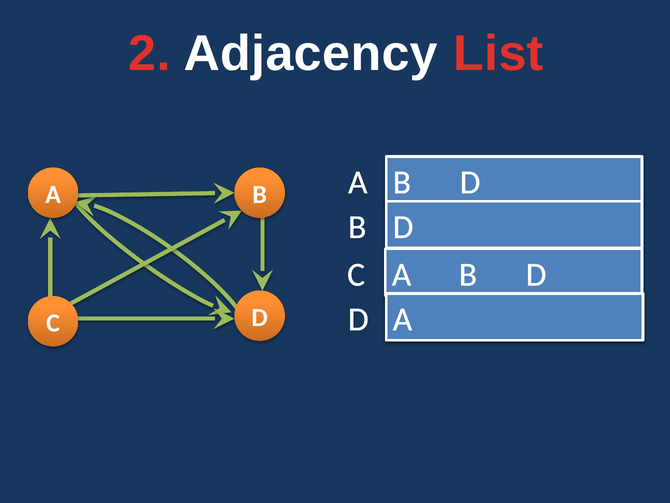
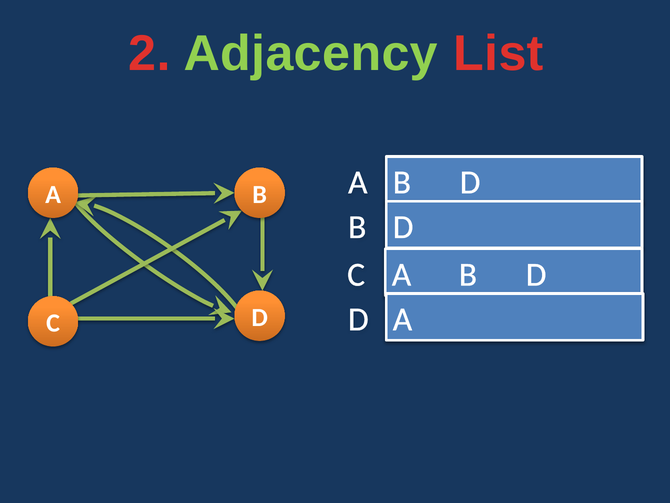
Adjacency colour: white -> light green
